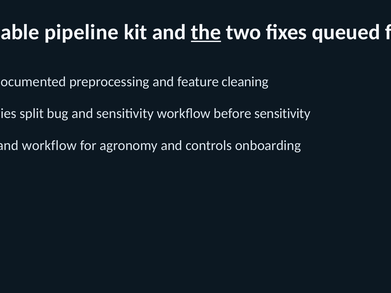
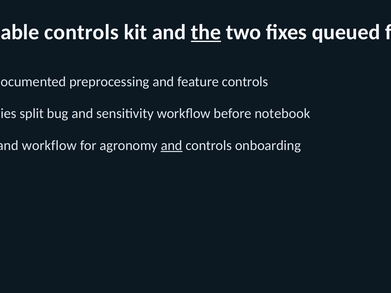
pipeline at (81, 32): pipeline -> controls
feature cleaning: cleaning -> controls
before sensitivity: sensitivity -> notebook
and at (172, 146) underline: none -> present
